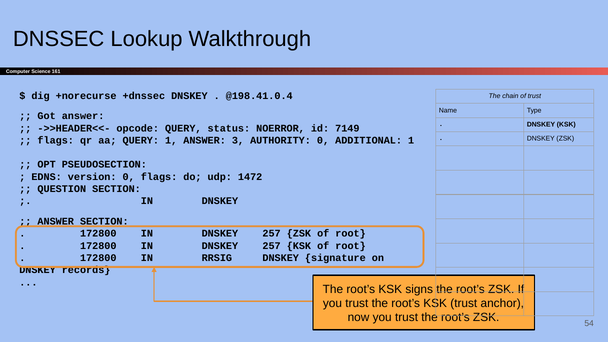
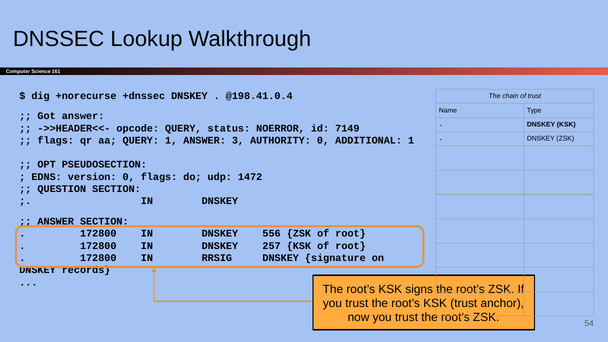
257 at (272, 234): 257 -> 556
